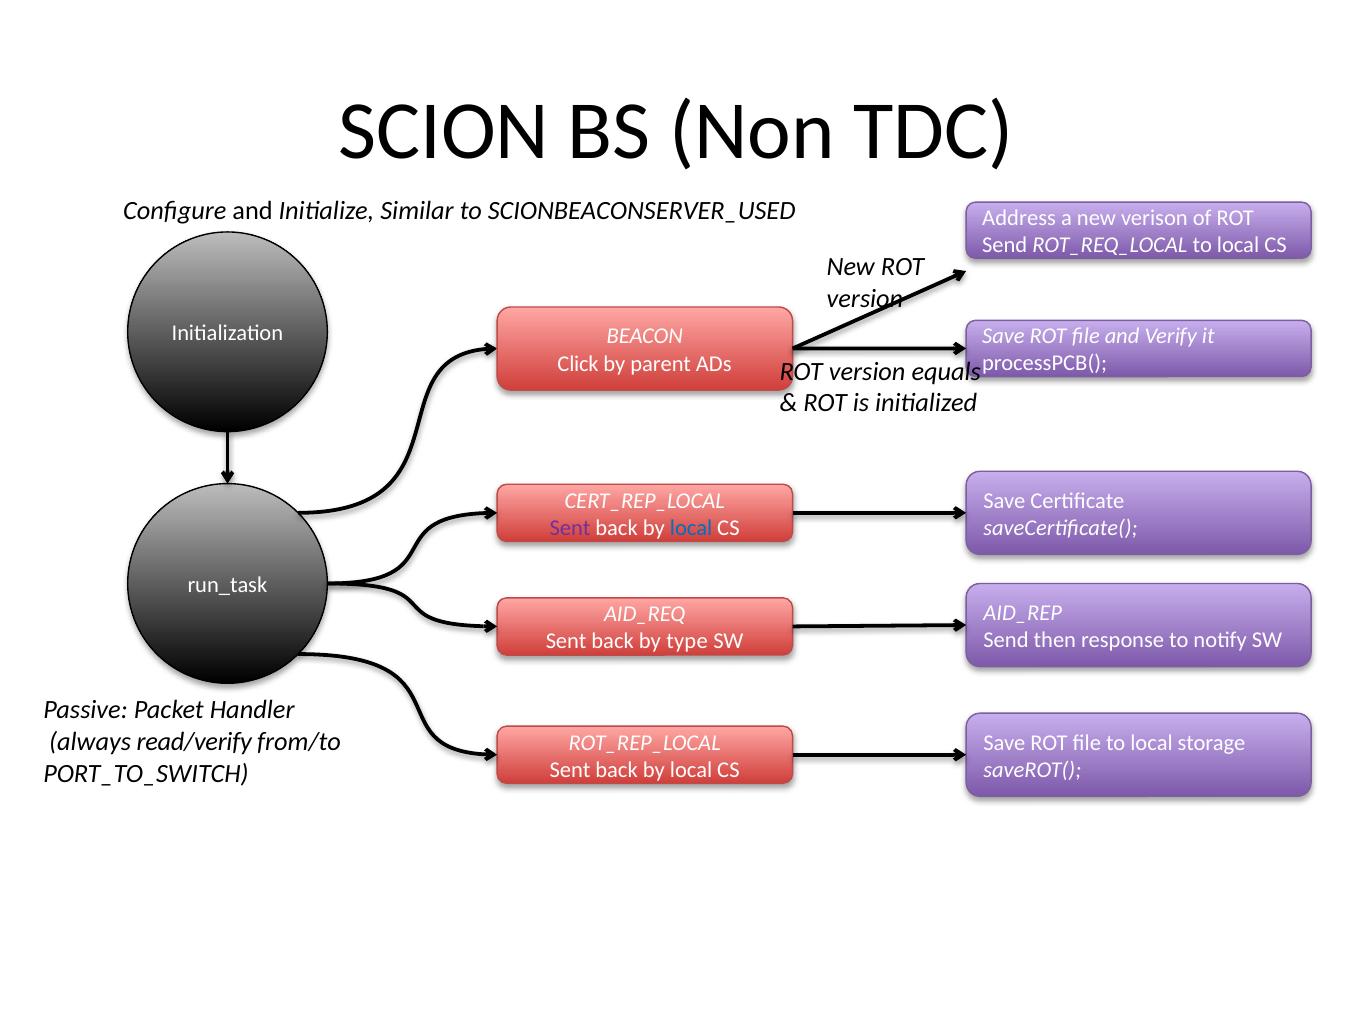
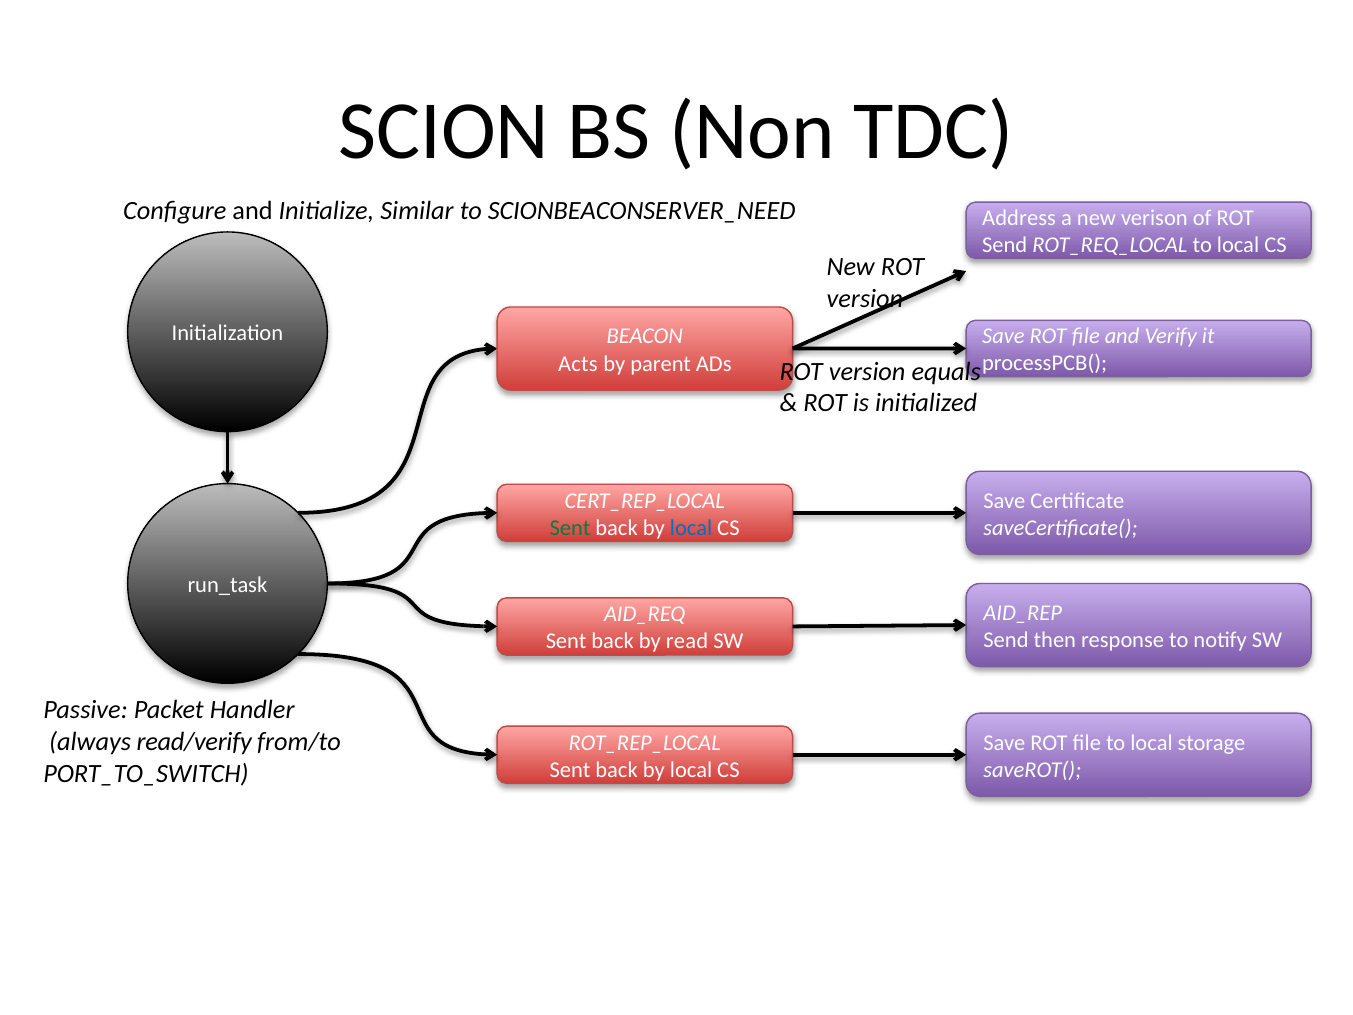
SCIONBEACONSERVER_USED: SCIONBEACONSERVER_USED -> SCIONBEACONSERVER_NEED
Click: Click -> Acts
Sent at (570, 528) colour: purple -> green
type: type -> read
